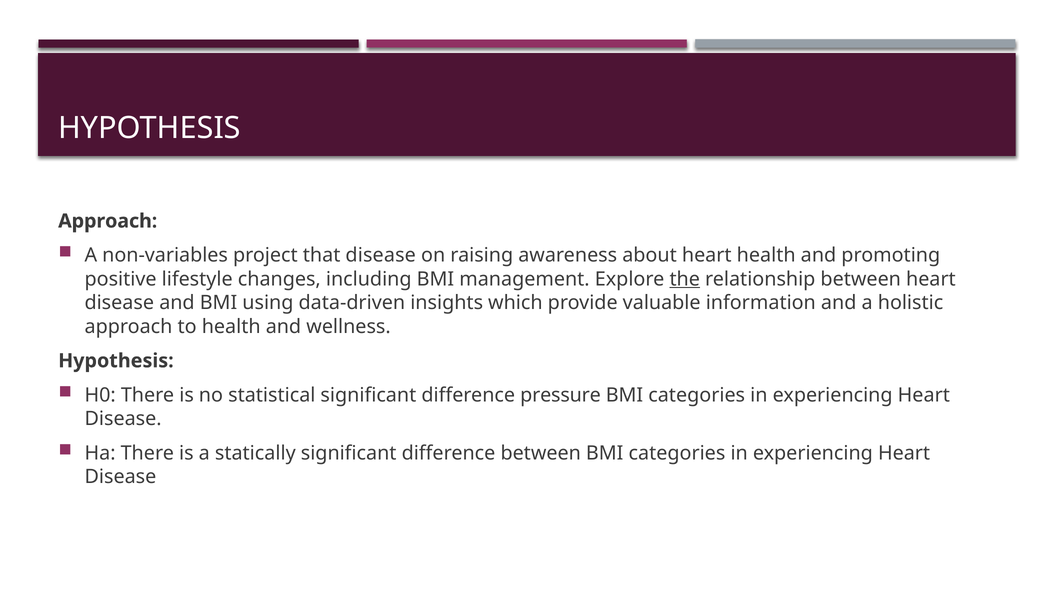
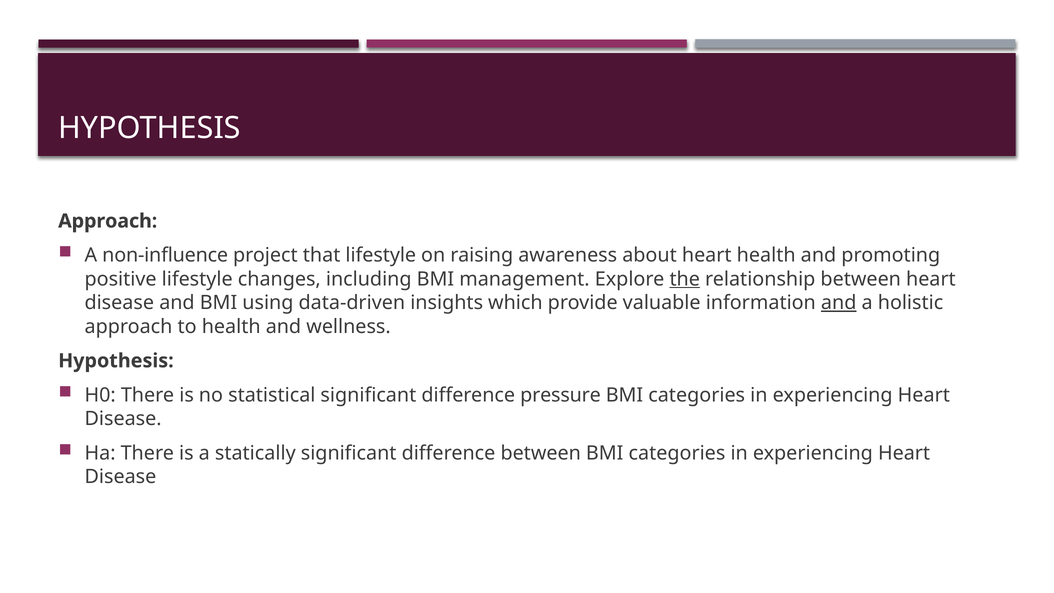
non-variables: non-variables -> non-influence
that disease: disease -> lifestyle
and at (839, 303) underline: none -> present
